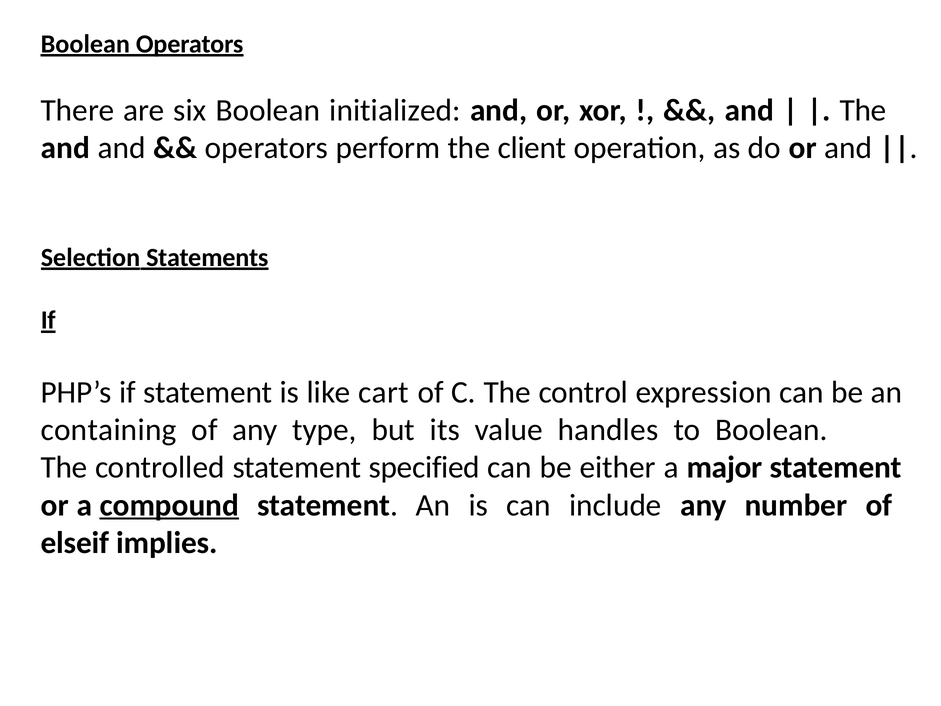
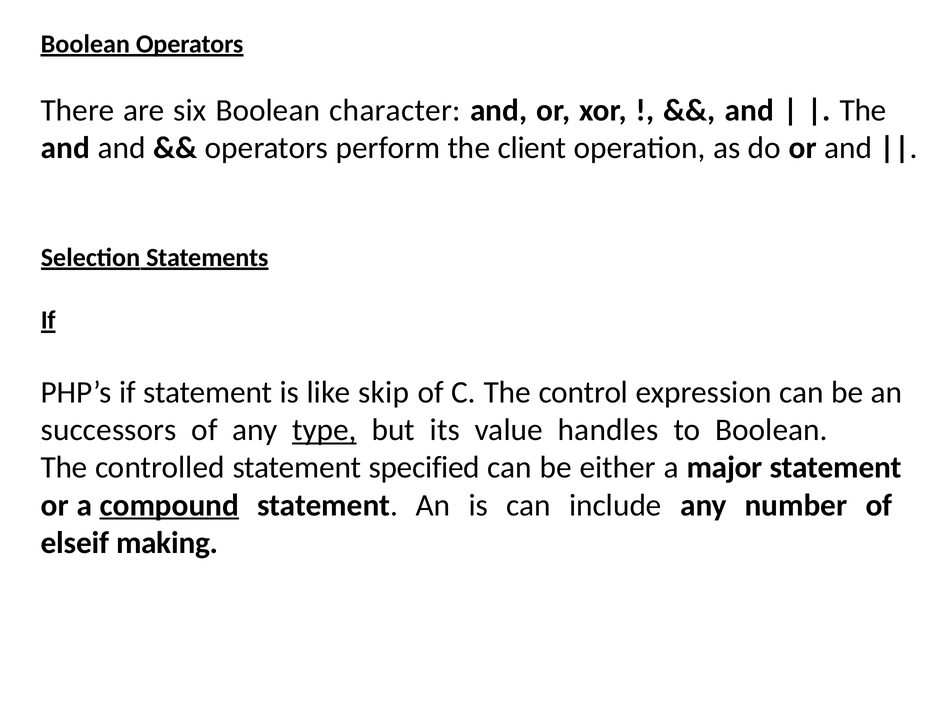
initialized: initialized -> character
cart: cart -> skip
containing: containing -> successors
type underline: none -> present
implies: implies -> making
